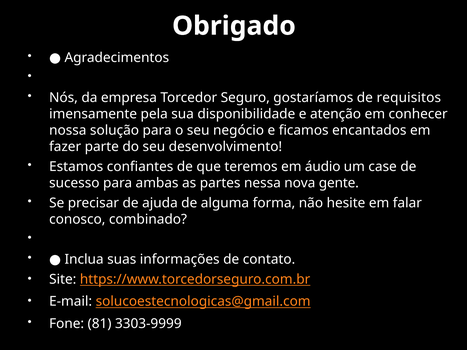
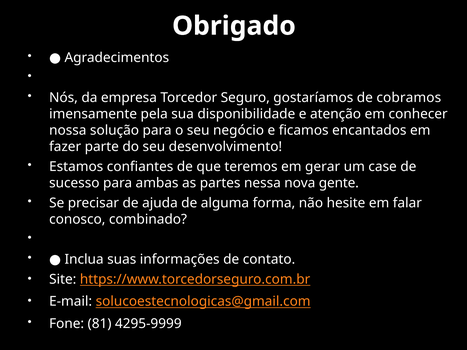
requisitos: requisitos -> cobramos
áudio: áudio -> gerar
3303-9999: 3303-9999 -> 4295-9999
